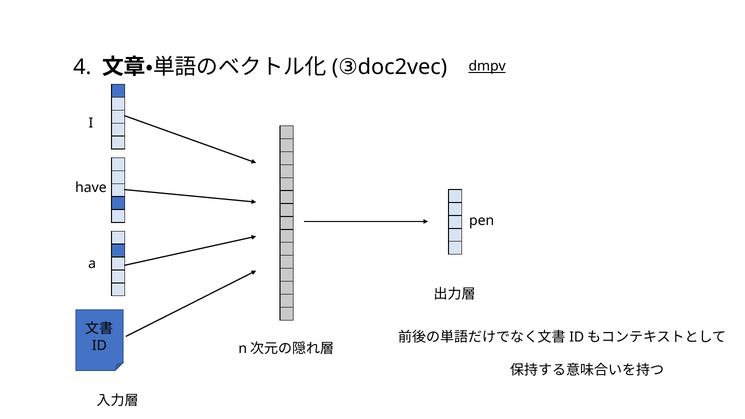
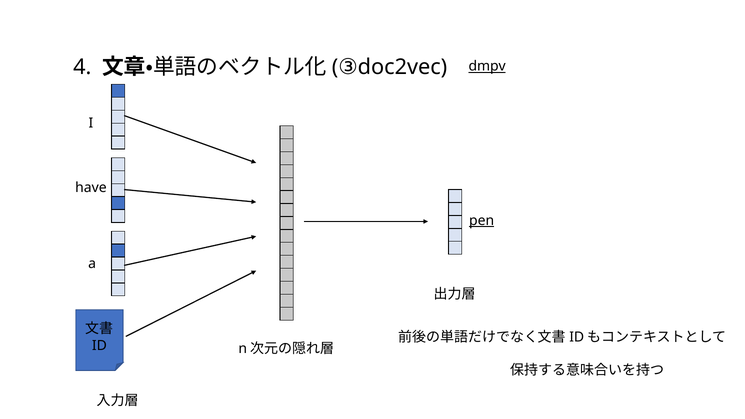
pen underline: none -> present
